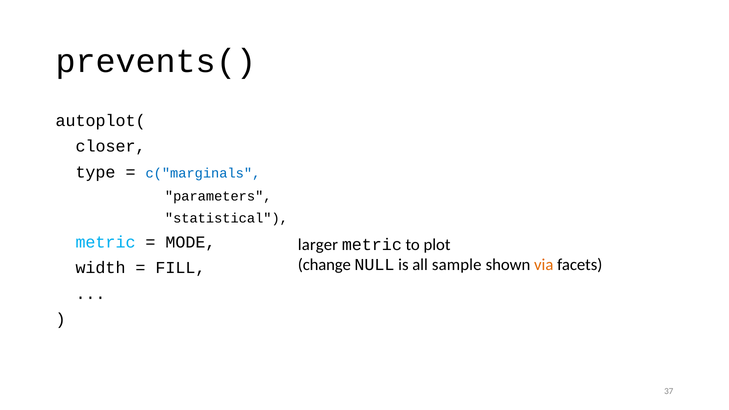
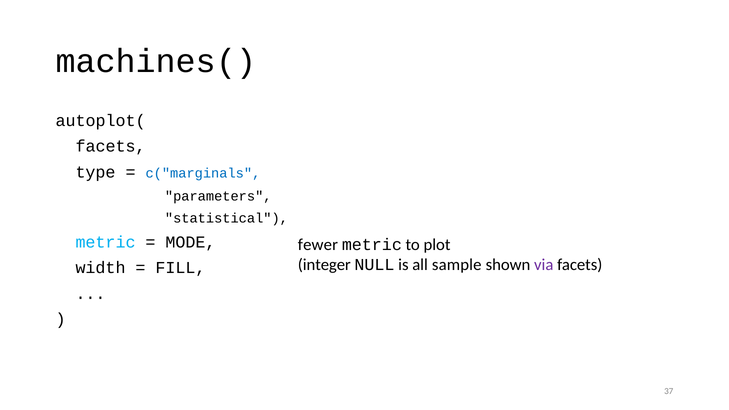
prevents(: prevents( -> machines(
closer at (111, 146): closer -> facets
larger: larger -> fewer
change: change -> integer
via colour: orange -> purple
